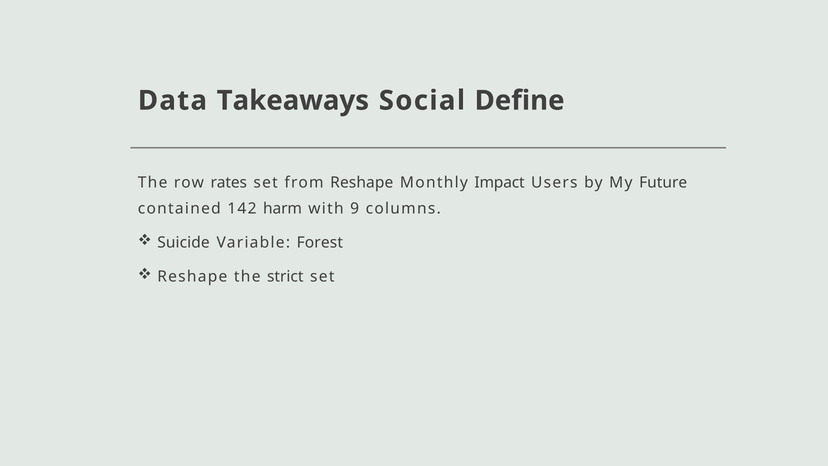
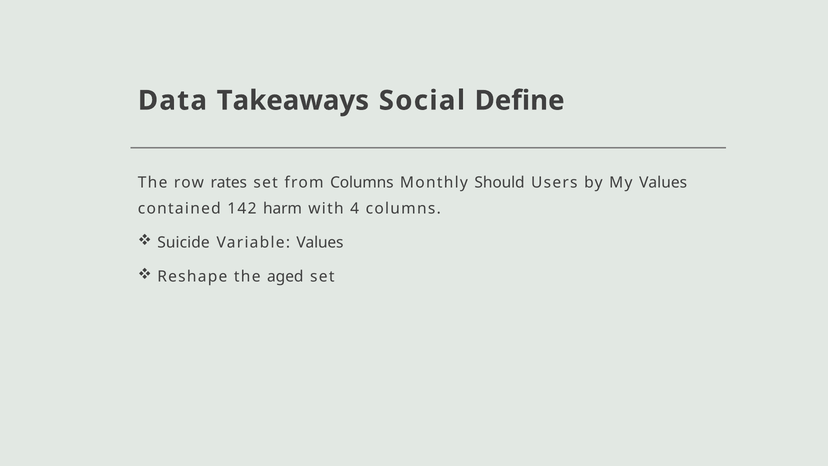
from Reshape: Reshape -> Columns
Impact: Impact -> Should
My Future: Future -> Values
9: 9 -> 4
Variable Forest: Forest -> Values
strict: strict -> aged
